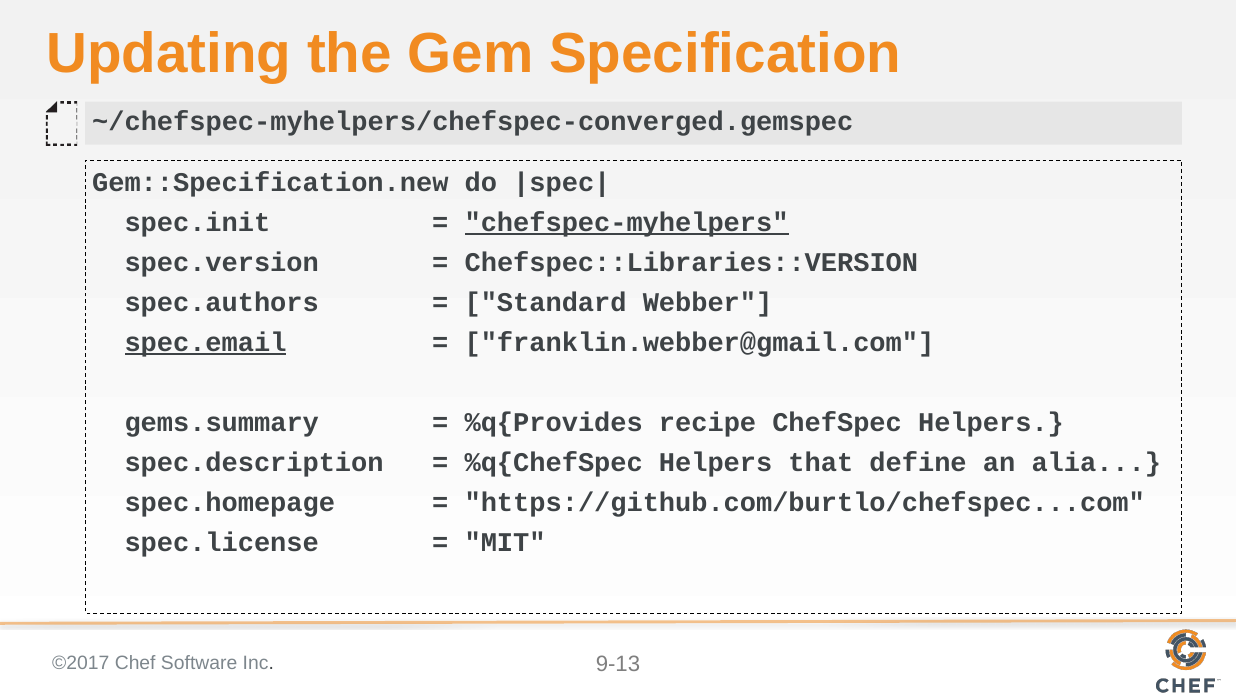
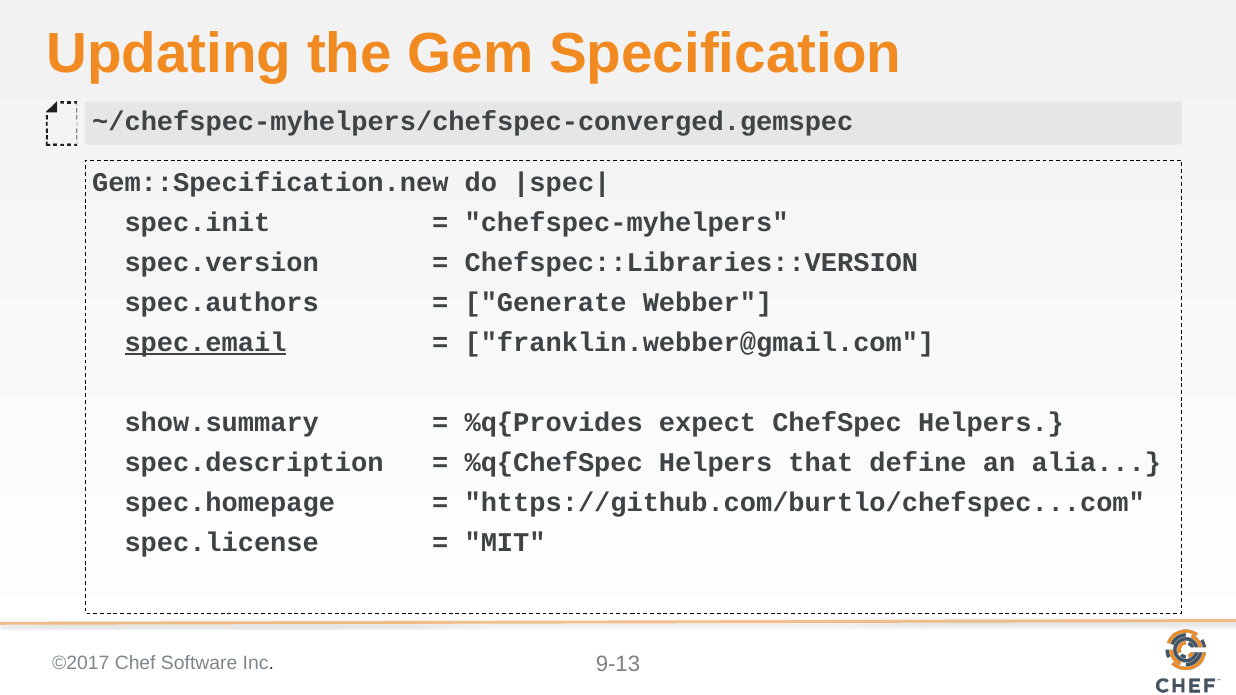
chefspec-myhelpers underline: present -> none
Standard: Standard -> Generate
gems.summary: gems.summary -> show.summary
recipe: recipe -> expect
